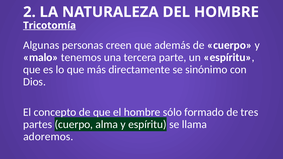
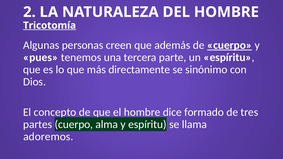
cuerpo at (230, 45) underline: none -> present
malo: malo -> pues
sólo: sólo -> dice
